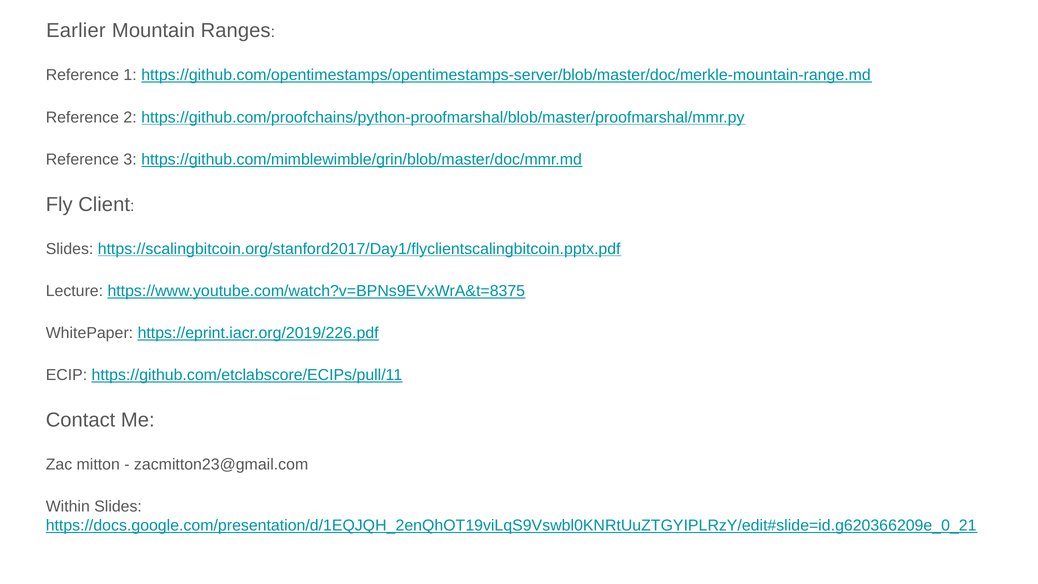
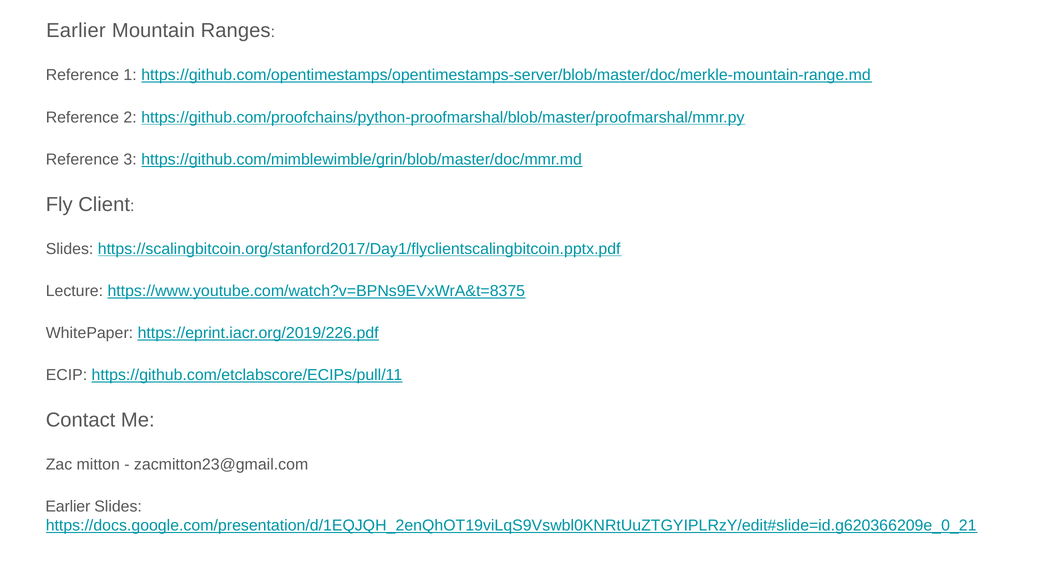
Within at (68, 506): Within -> Earlier
